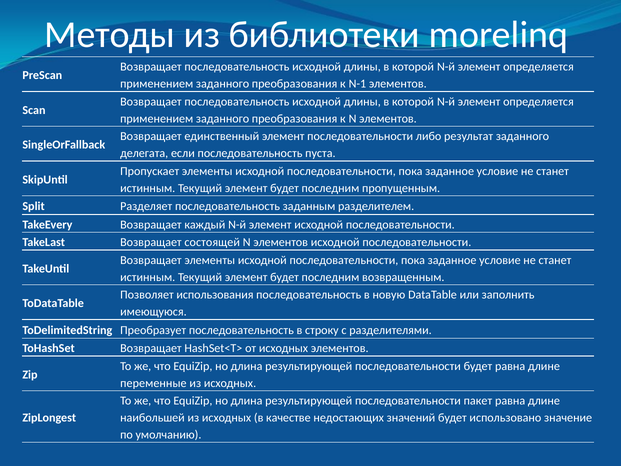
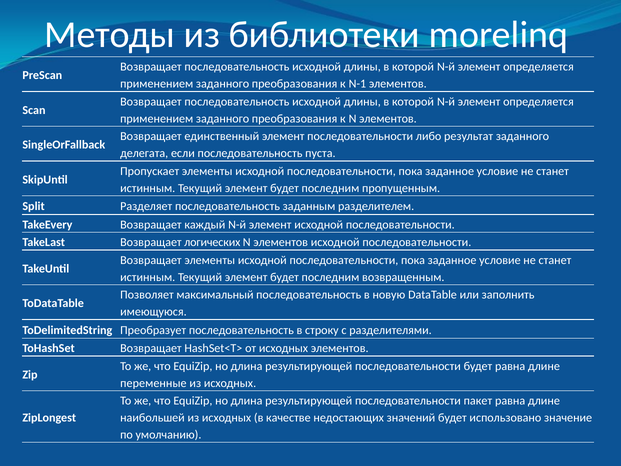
состоящей: состоящей -> логических
использования: использования -> максимальный
